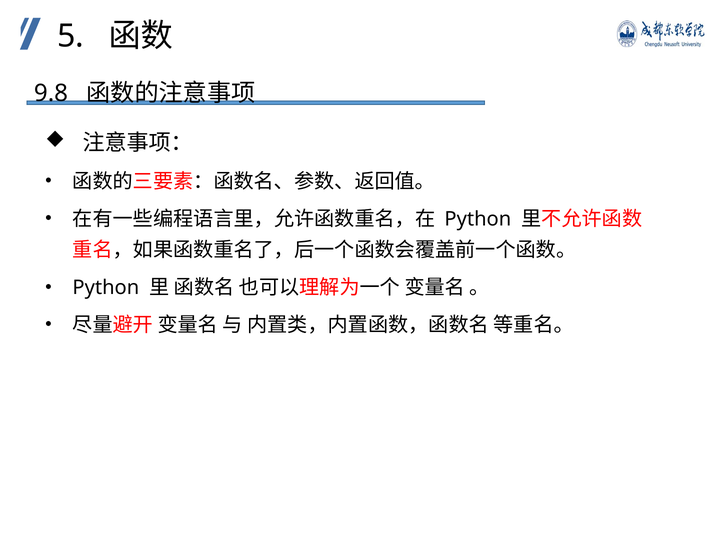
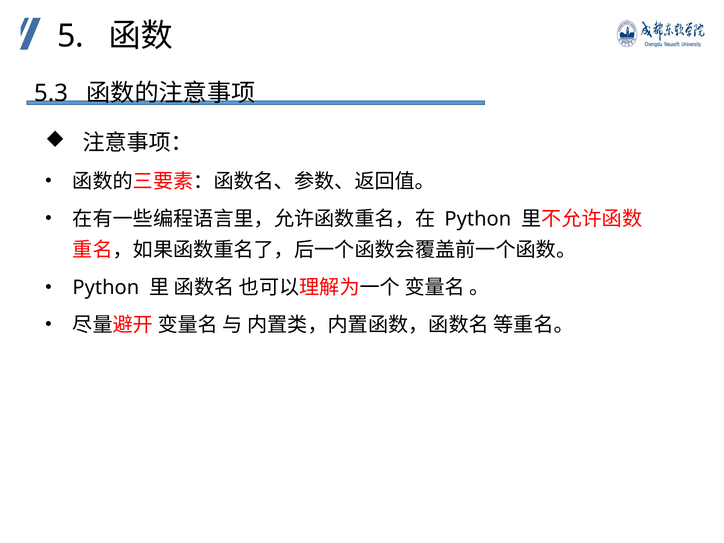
9.8: 9.8 -> 5.3
